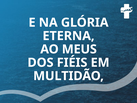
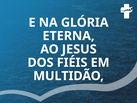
MEUS: MEUS -> JESUS
